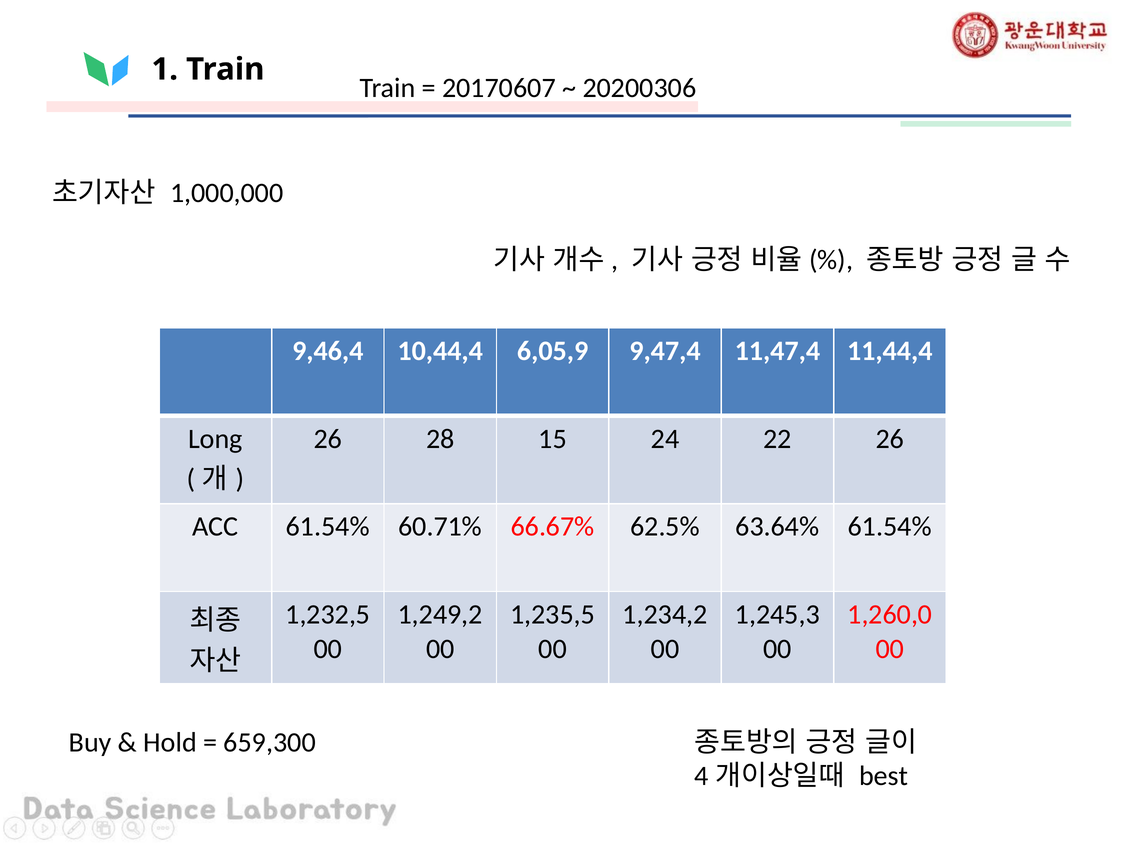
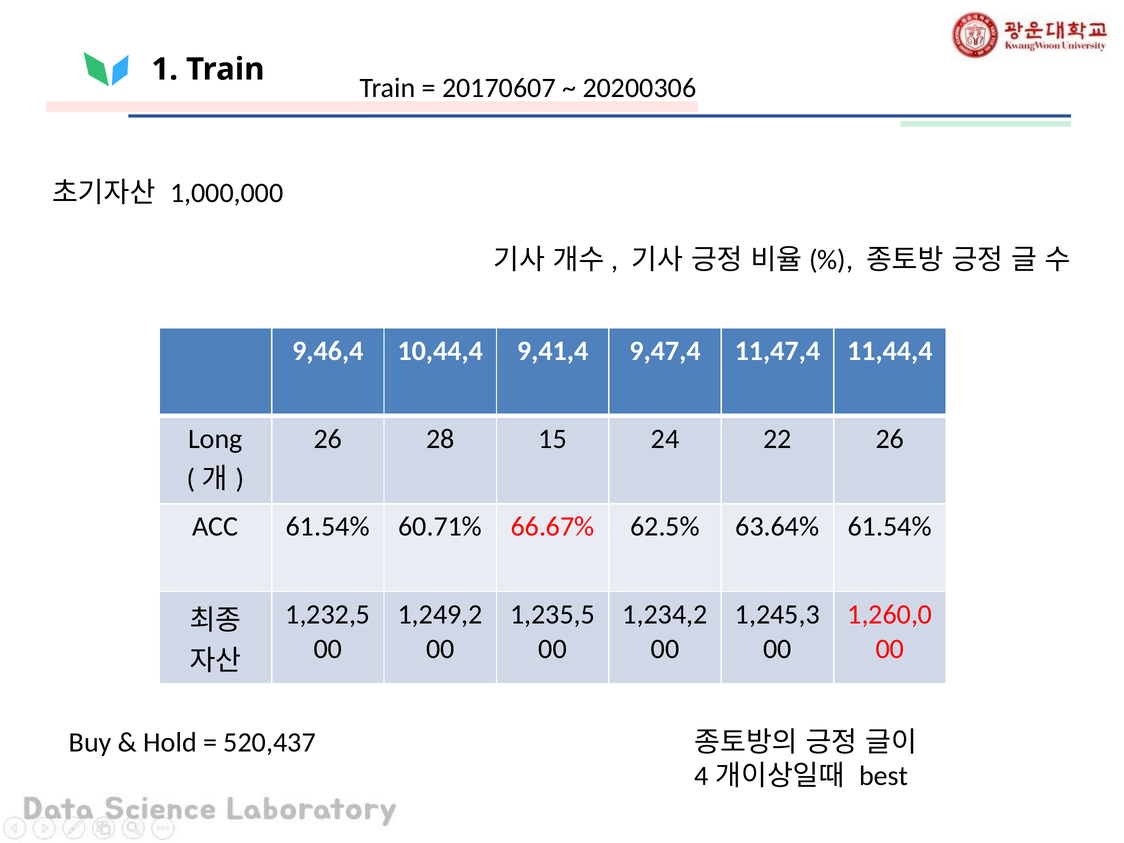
6,05,9: 6,05,9 -> 9,41,4
659,300: 659,300 -> 520,437
